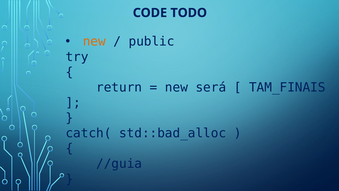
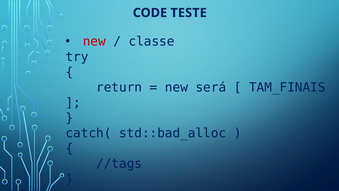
TODO: TODO -> TESTE
new at (94, 41) colour: orange -> red
public: public -> classe
//guia: //guia -> //tags
